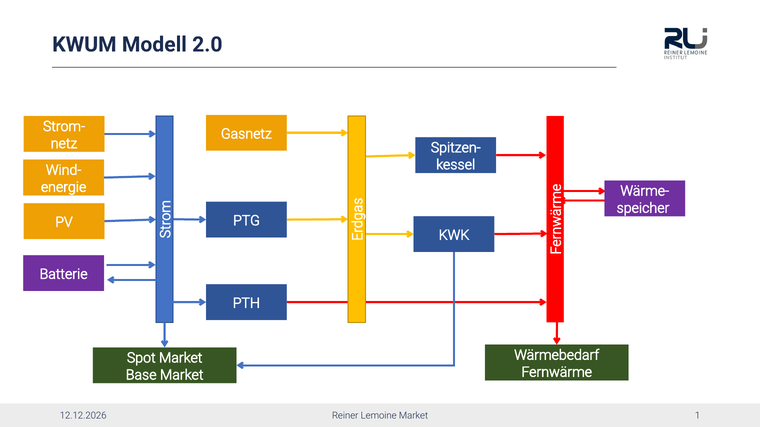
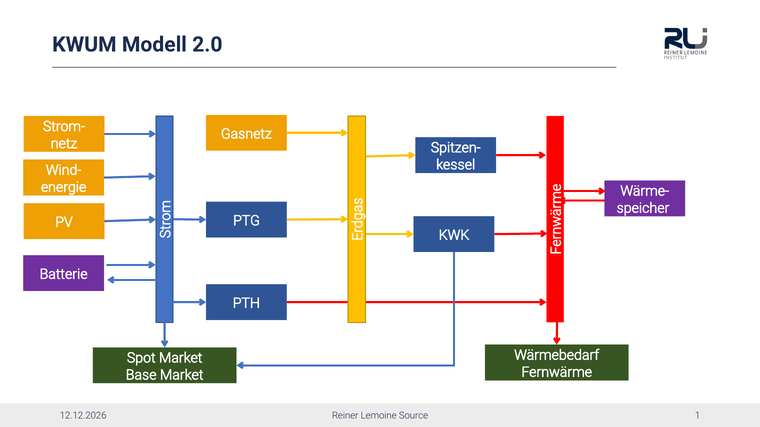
Lemoine Market: Market -> Source
